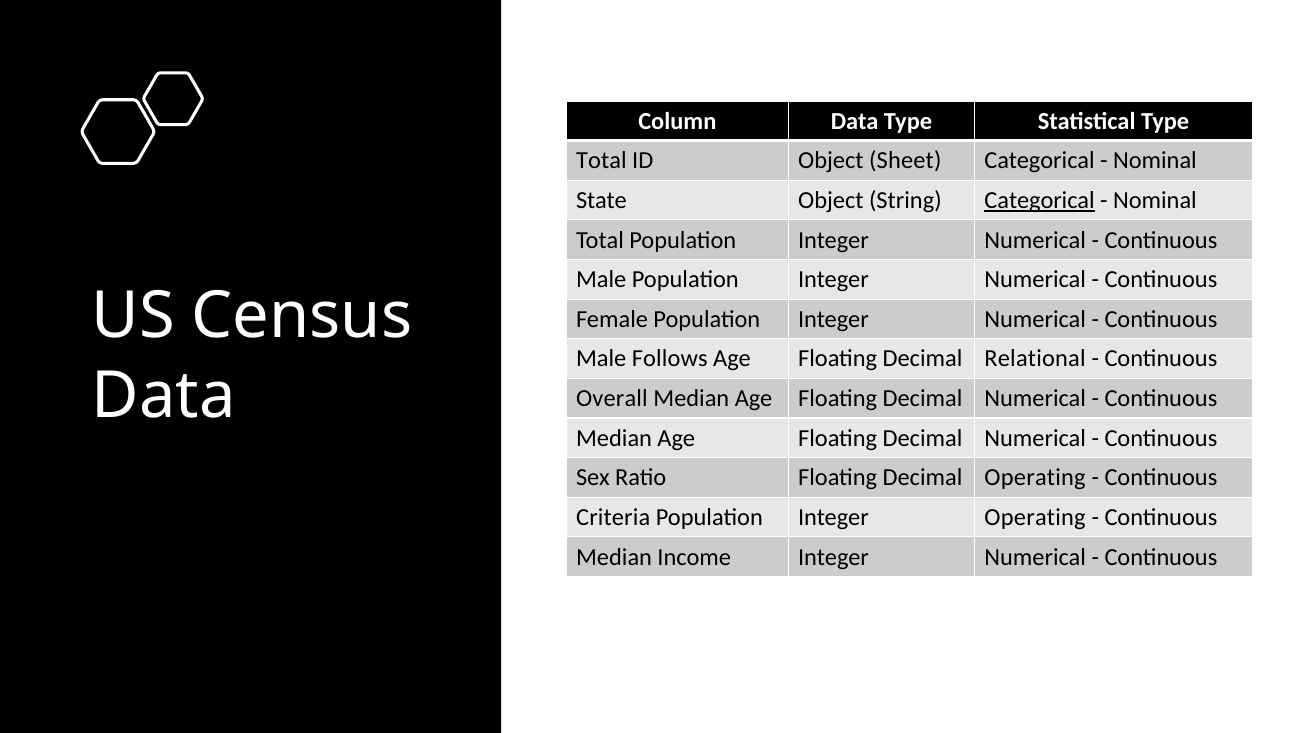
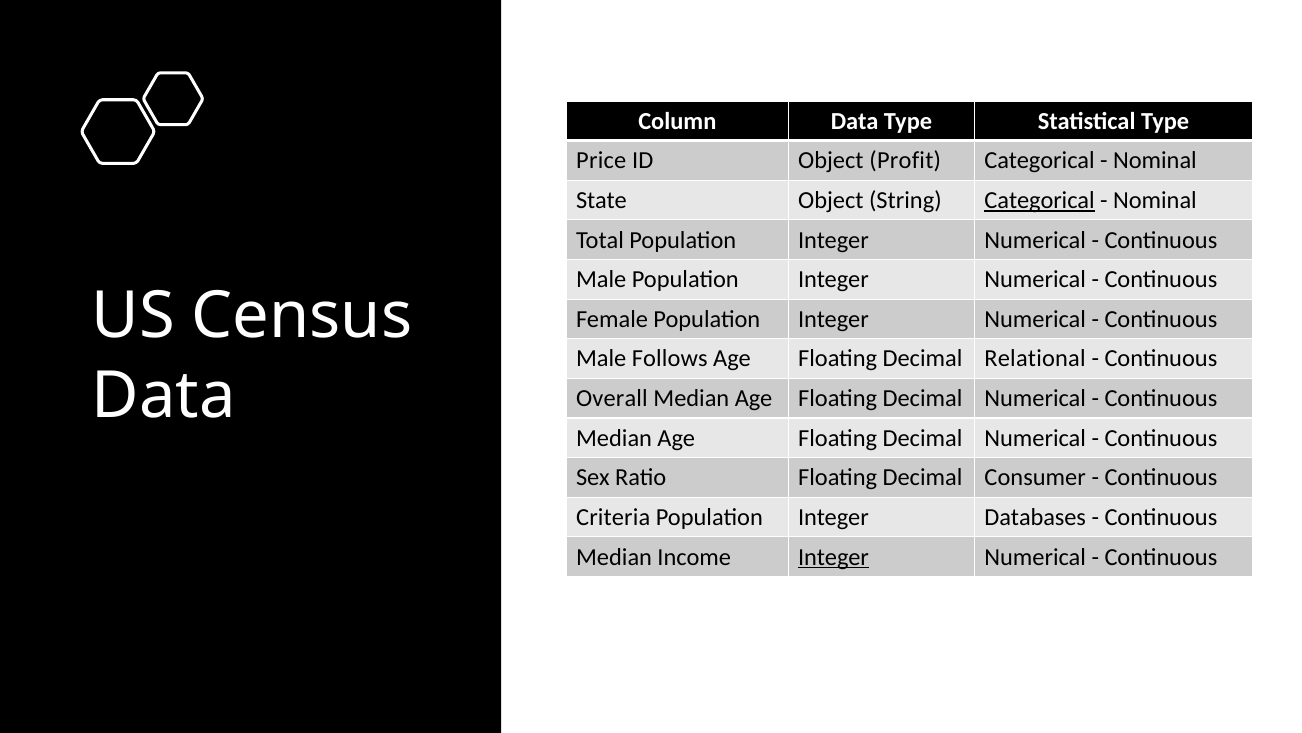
Total at (601, 161): Total -> Price
Sheet: Sheet -> Profit
Decimal Operating: Operating -> Consumer
Integer Operating: Operating -> Databases
Integer at (834, 557) underline: none -> present
